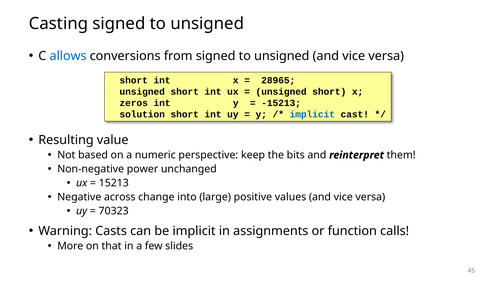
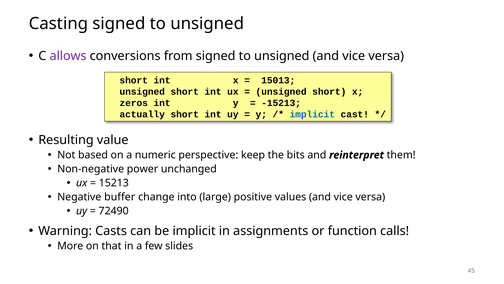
allows colour: blue -> purple
28965: 28965 -> 15013
solution: solution -> actually
across: across -> buffer
70323: 70323 -> 72490
